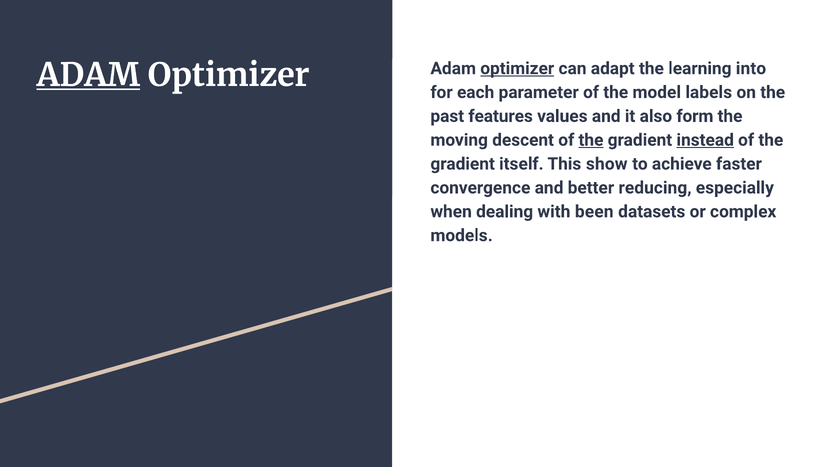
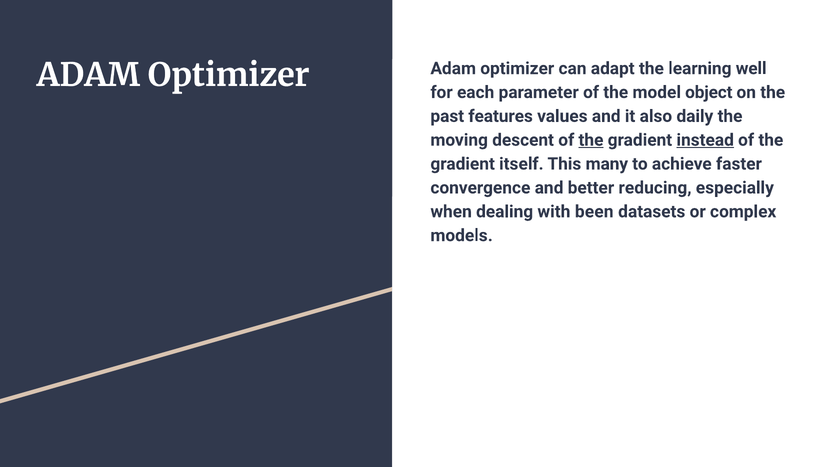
ADAM at (88, 75) underline: present -> none
optimizer at (517, 69) underline: present -> none
into: into -> well
labels: labels -> object
form: form -> daily
show: show -> many
